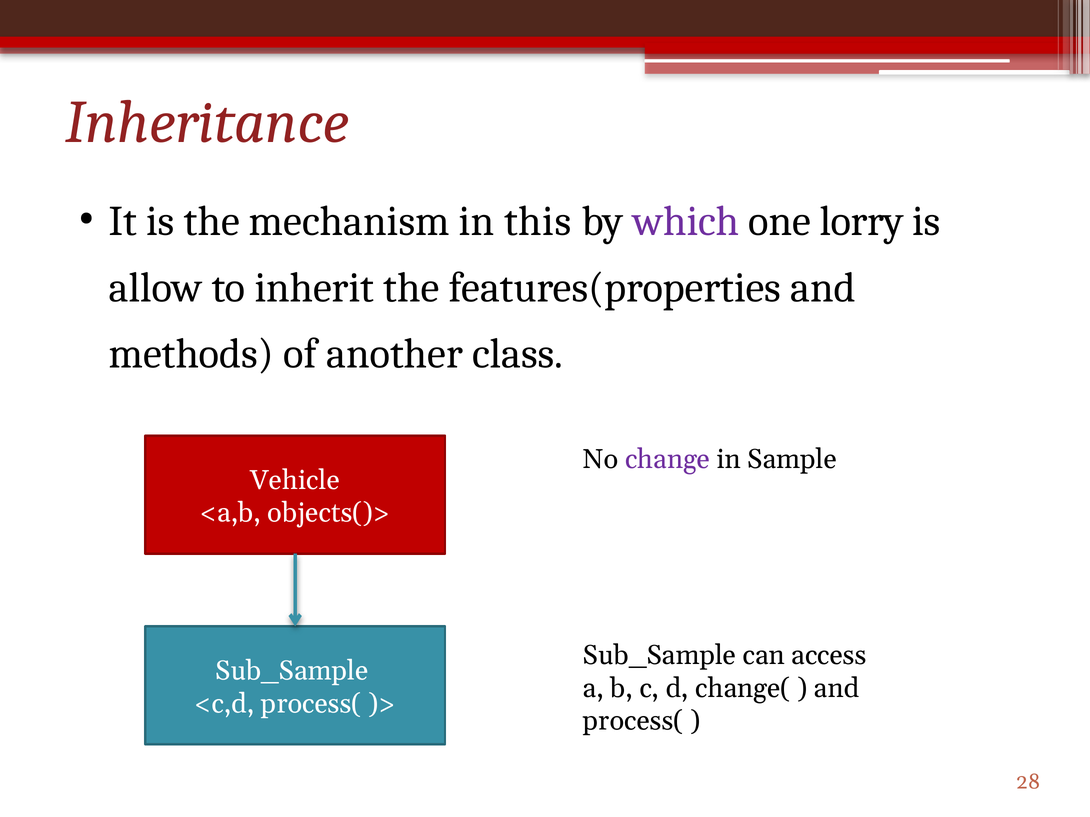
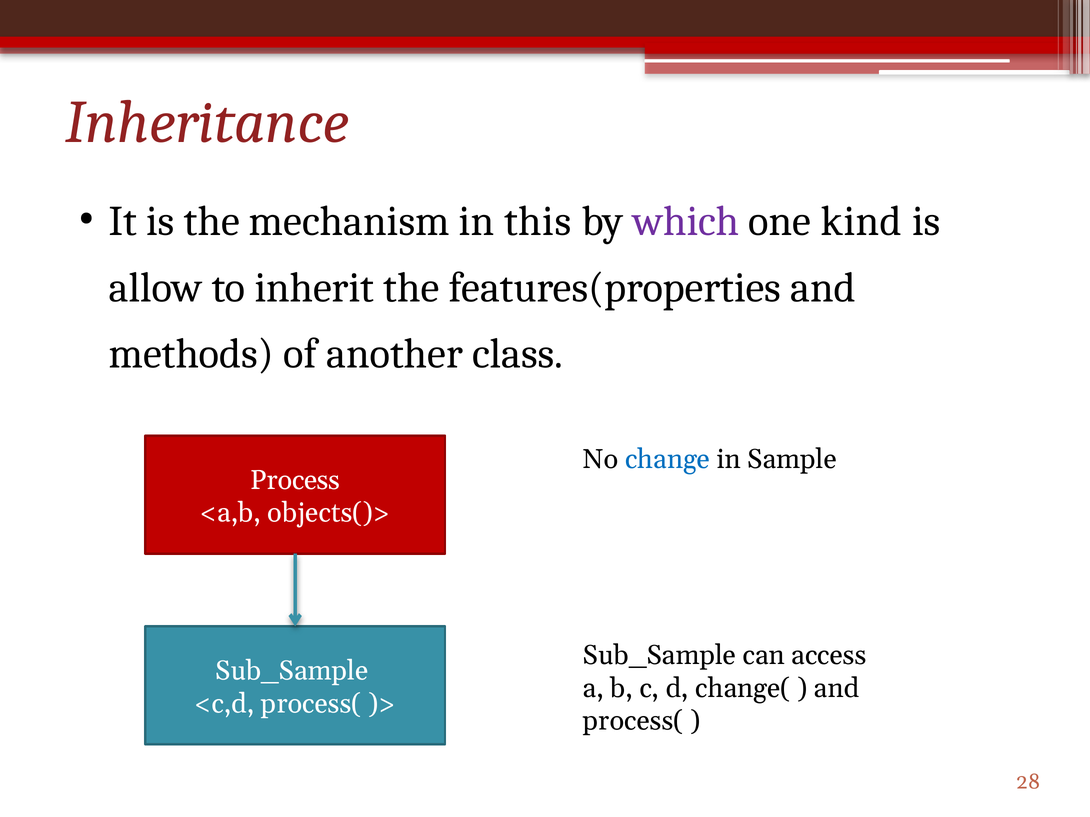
lorry: lorry -> kind
change colour: purple -> blue
Vehicle: Vehicle -> Process
